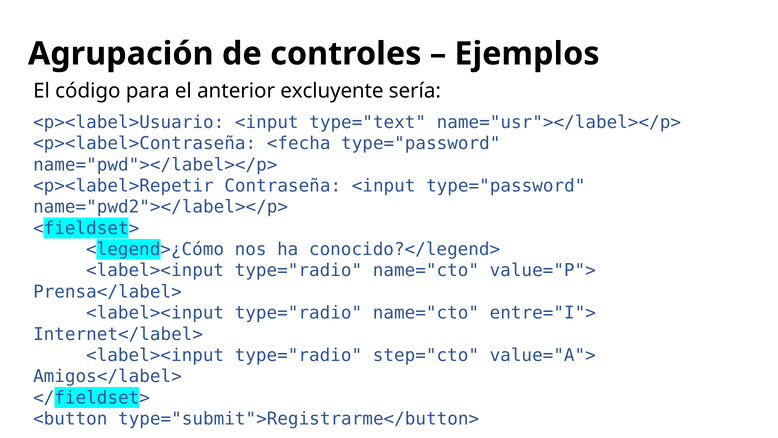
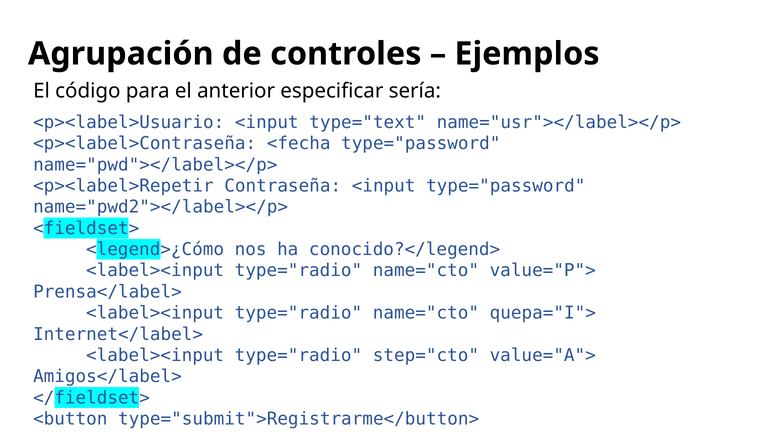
excluyente: excluyente -> especificar
entre="I">: entre="I"> -> quepa="I">
